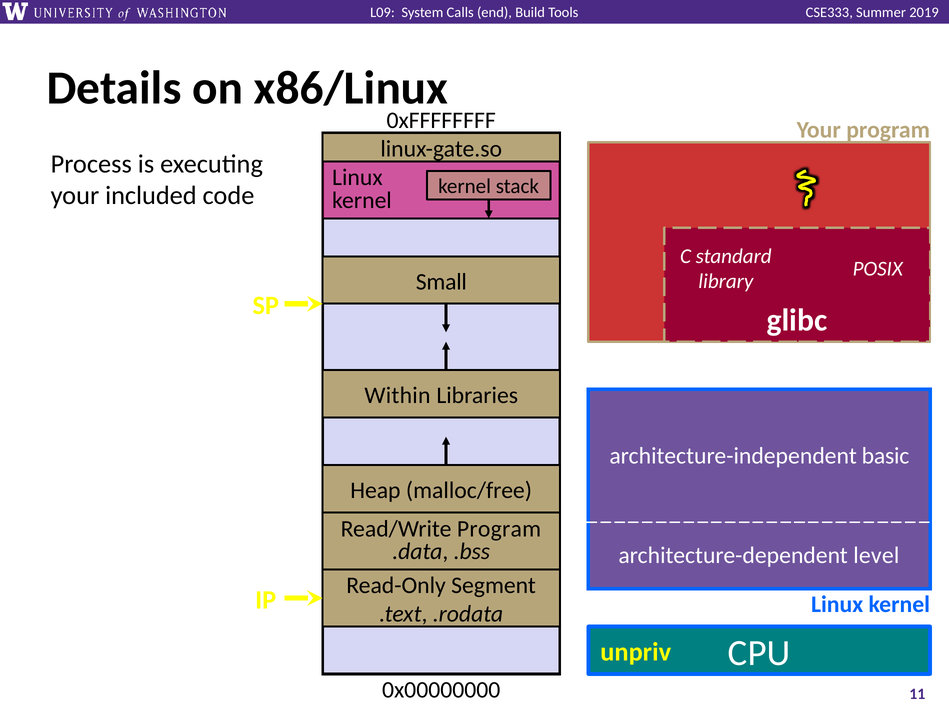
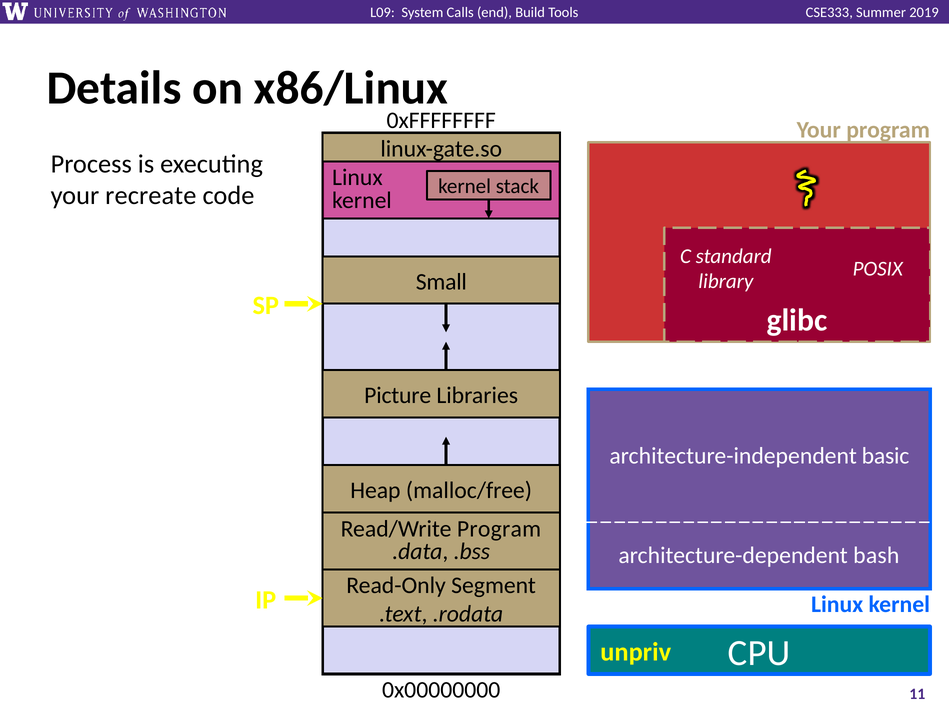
included: included -> recreate
Within: Within -> Picture
level: level -> bash
